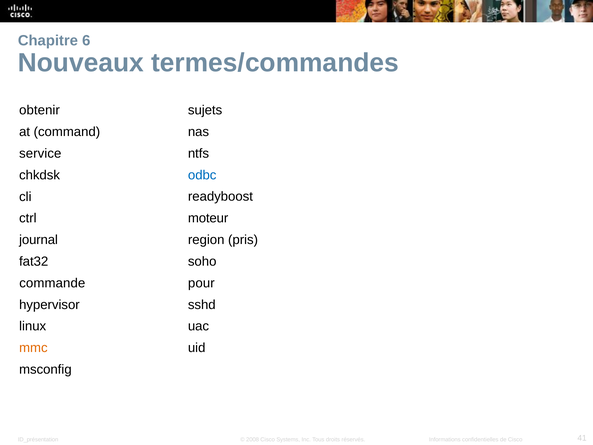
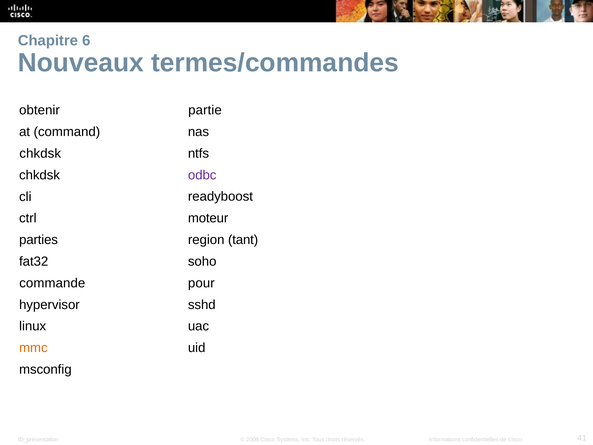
sujets: sujets -> partie
service at (40, 153): service -> chkdsk
odbc colour: blue -> purple
journal: journal -> parties
pris: pris -> tant
